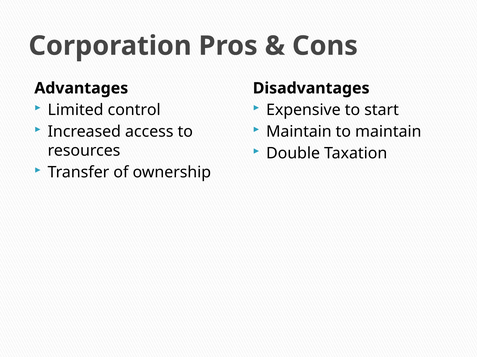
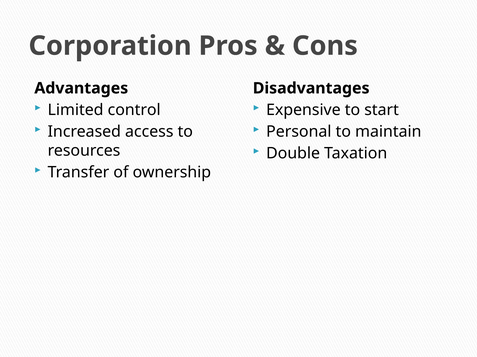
Maintain at (299, 132): Maintain -> Personal
